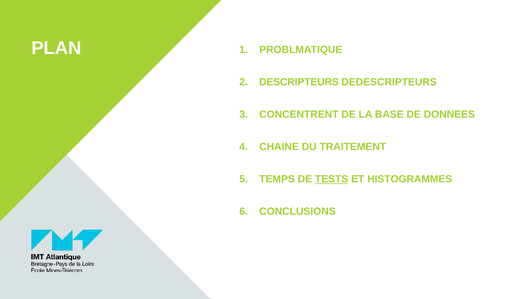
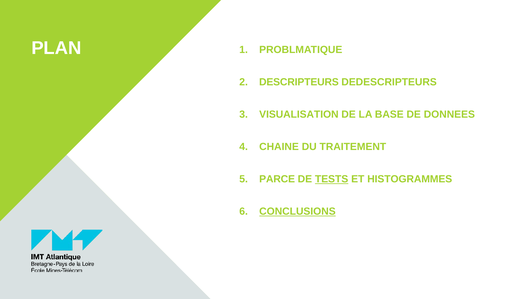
CONCENTRENT: CONCENTRENT -> VISUALISATION
TEMPS: TEMPS -> PARCE
CONCLUSIONS underline: none -> present
